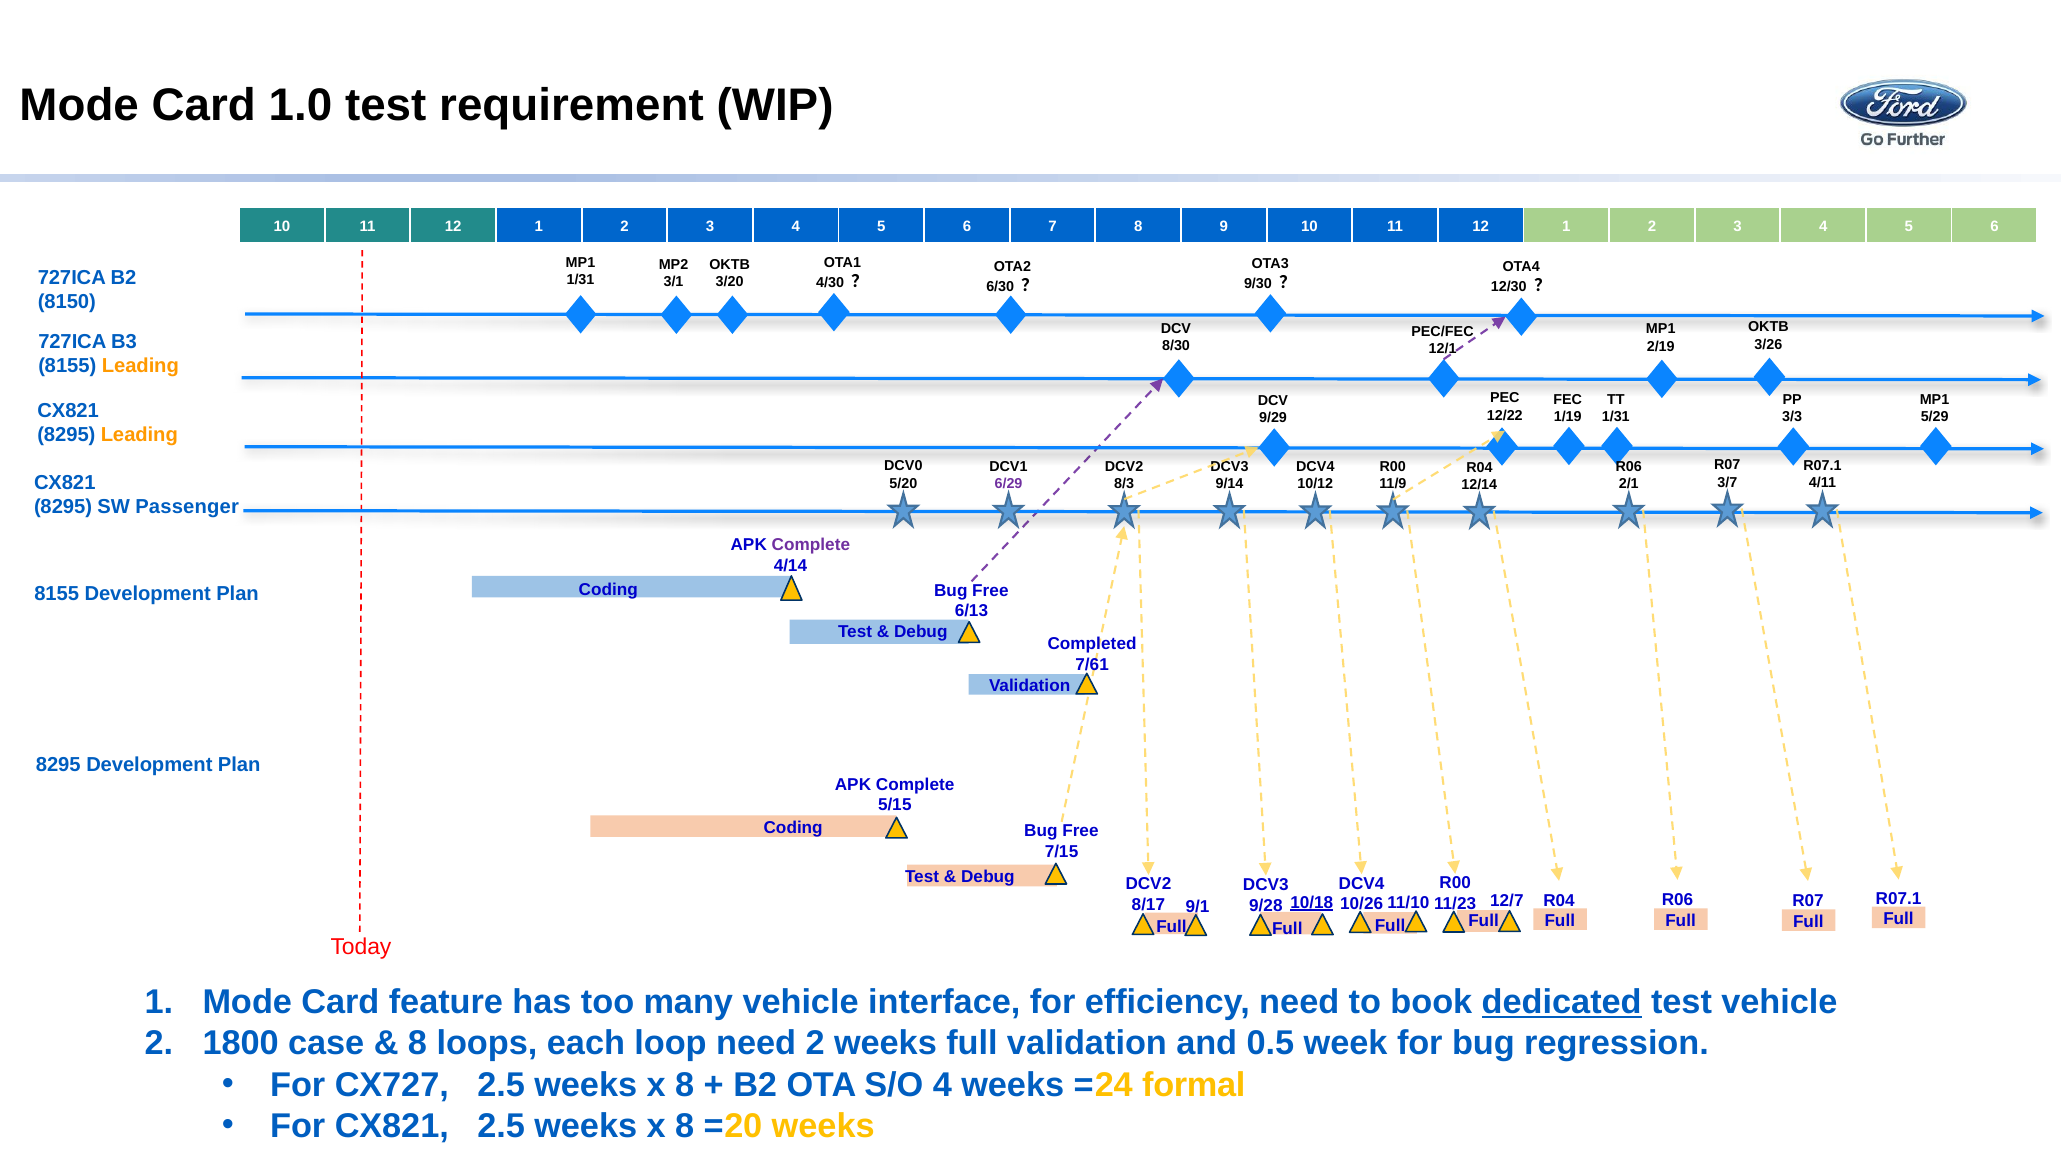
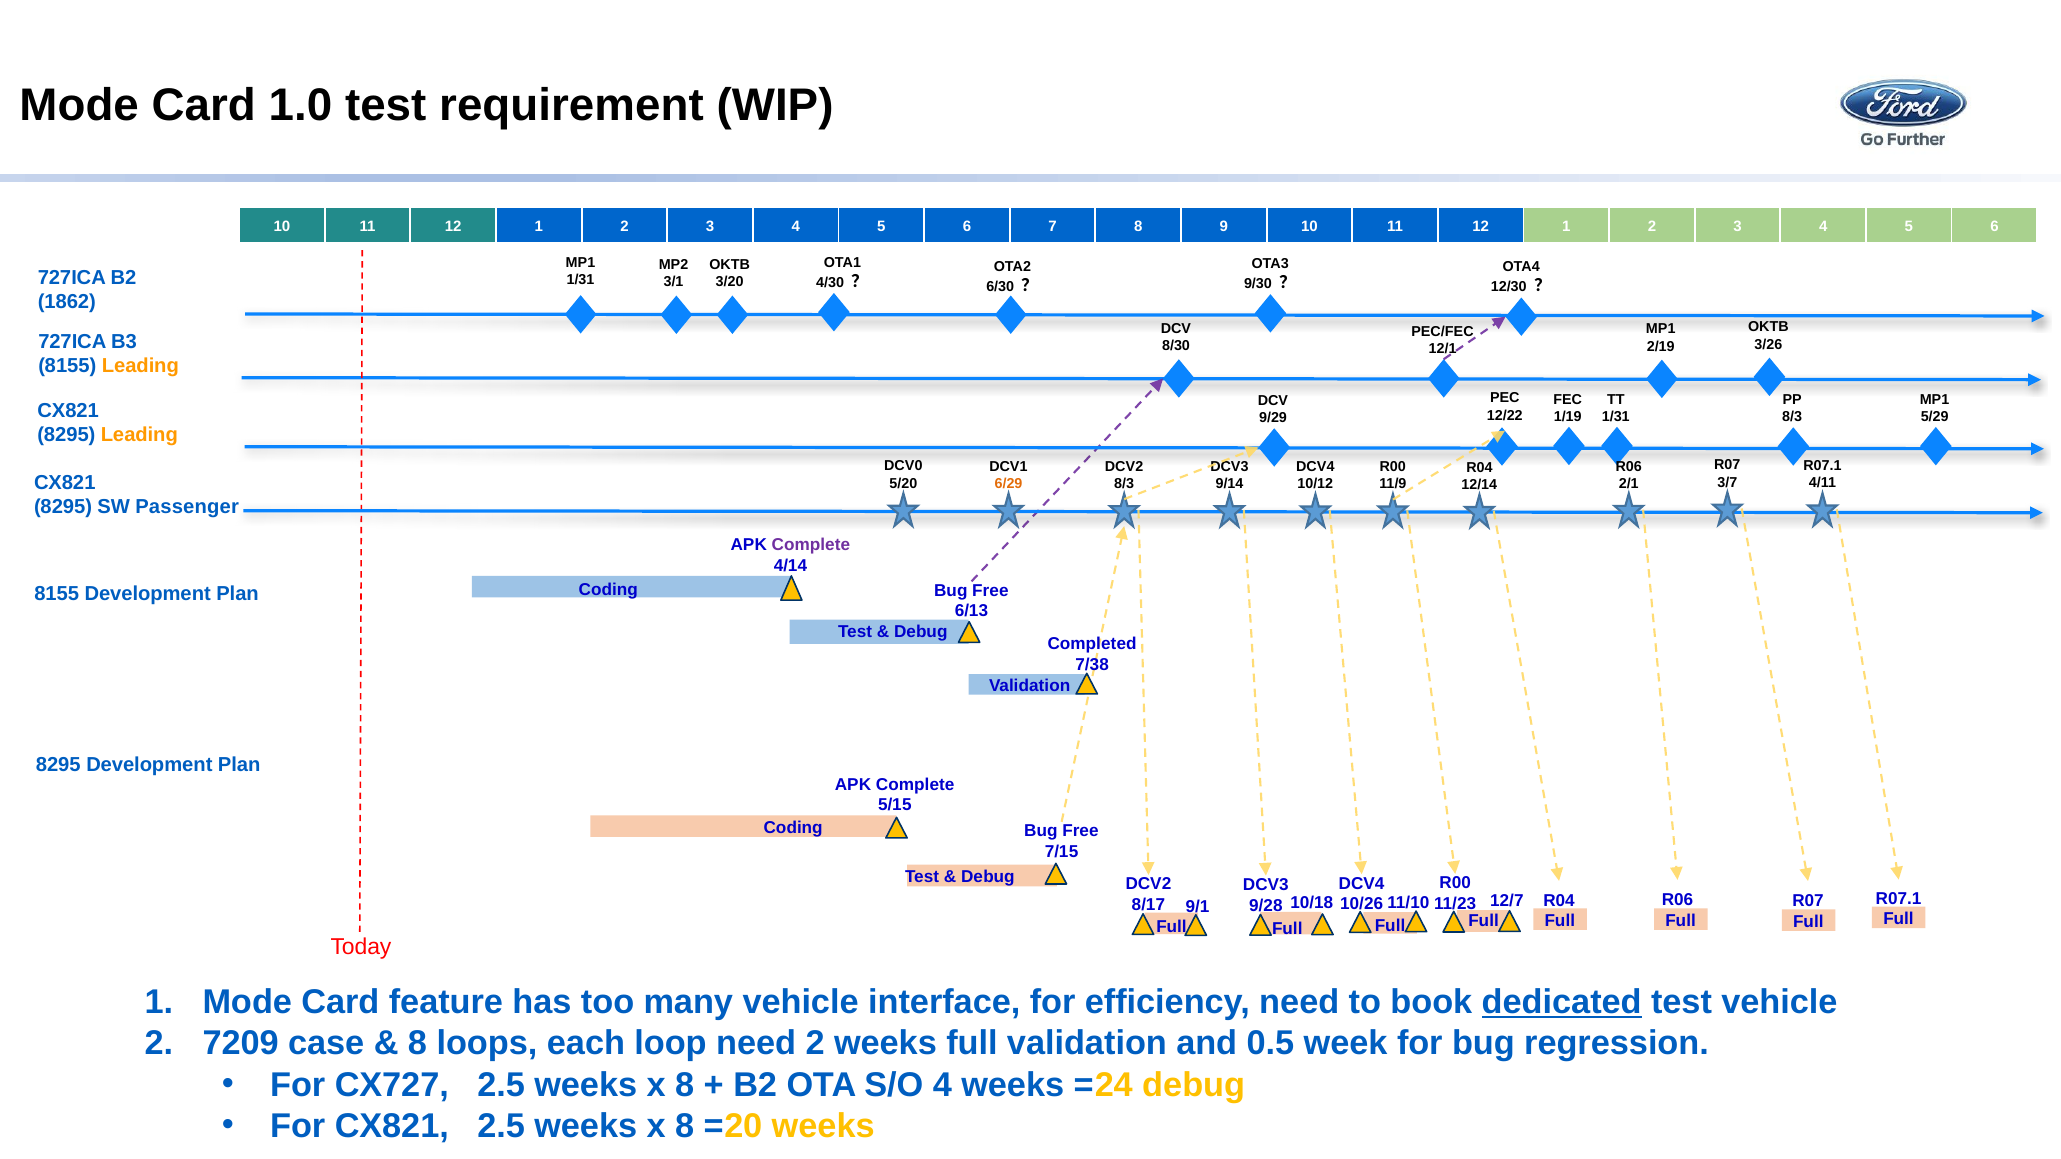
8150: 8150 -> 1862
3/3 at (1792, 417): 3/3 -> 8/3
6/29 colour: purple -> orange
7/61: 7/61 -> 7/38
10/18 underline: present -> none
1800: 1800 -> 7209
=24 formal: formal -> debug
